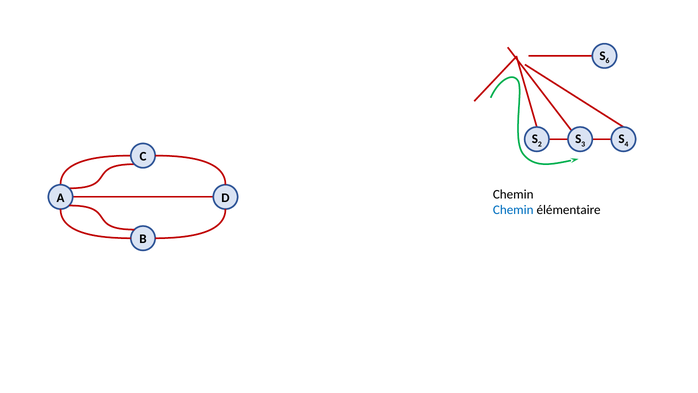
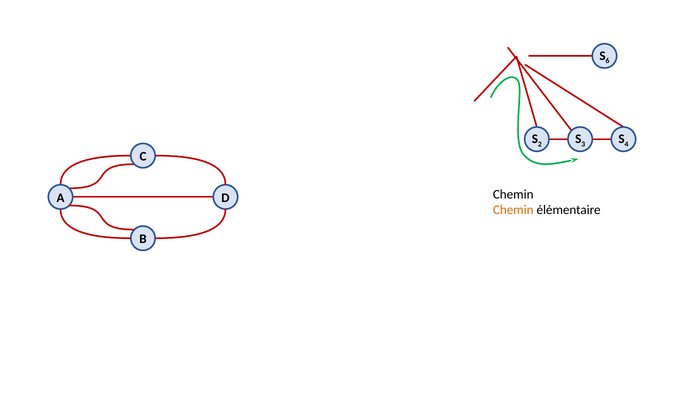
Chemin at (513, 210) colour: blue -> orange
